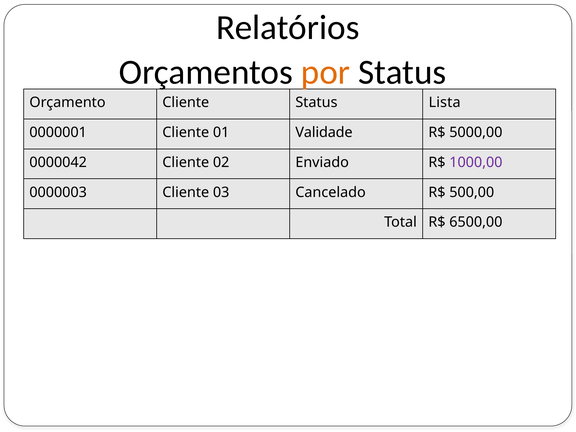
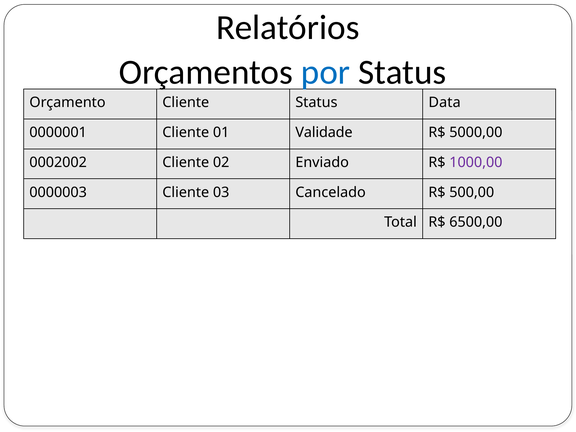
por colour: orange -> blue
Lista: Lista -> Data
0000042: 0000042 -> 0002002
